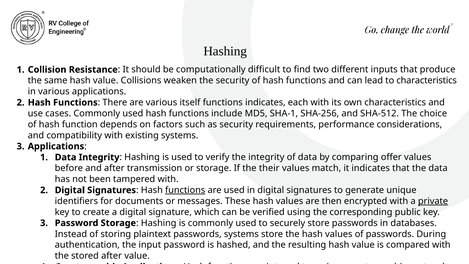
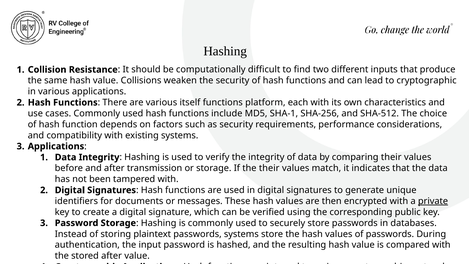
to characteristics: characteristics -> cryptographic
functions indicates: indicates -> platform
comparing offer: offer -> their
functions at (185, 190) underline: present -> none
